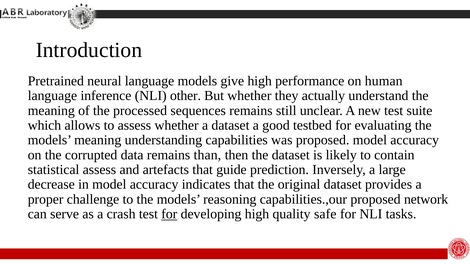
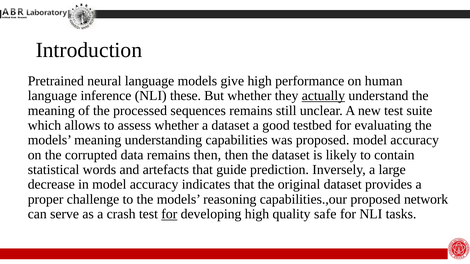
other: other -> these
actually underline: none -> present
remains than: than -> then
statistical assess: assess -> words
